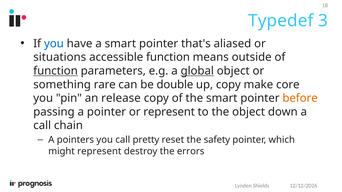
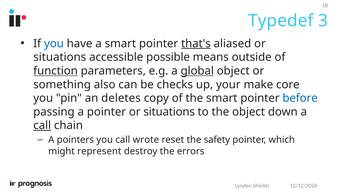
that's underline: none -> present
accessible function: function -> possible
rare: rare -> also
double: double -> checks
up copy: copy -> your
release: release -> deletes
before colour: orange -> blue
pointer or represent: represent -> situations
call at (42, 126) underline: none -> present
pretty: pretty -> wrote
